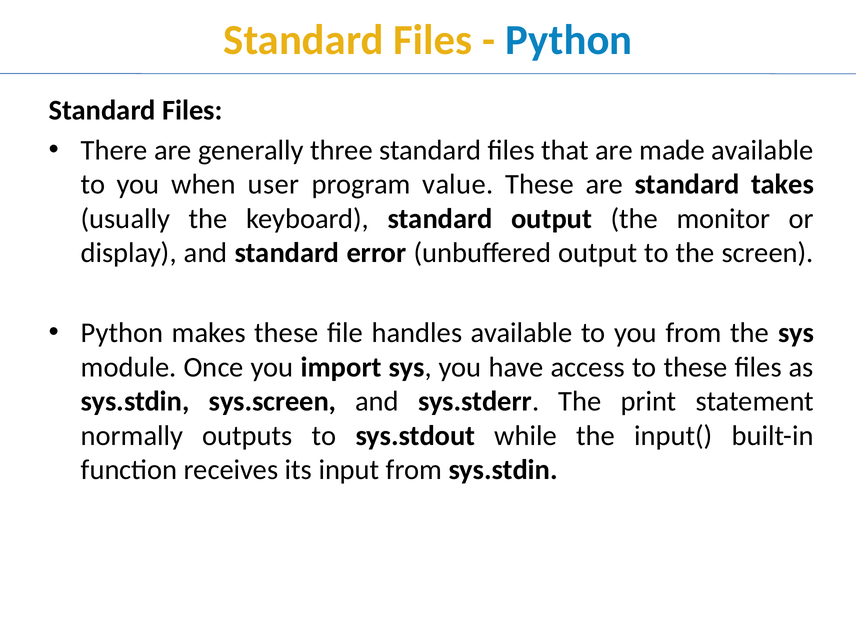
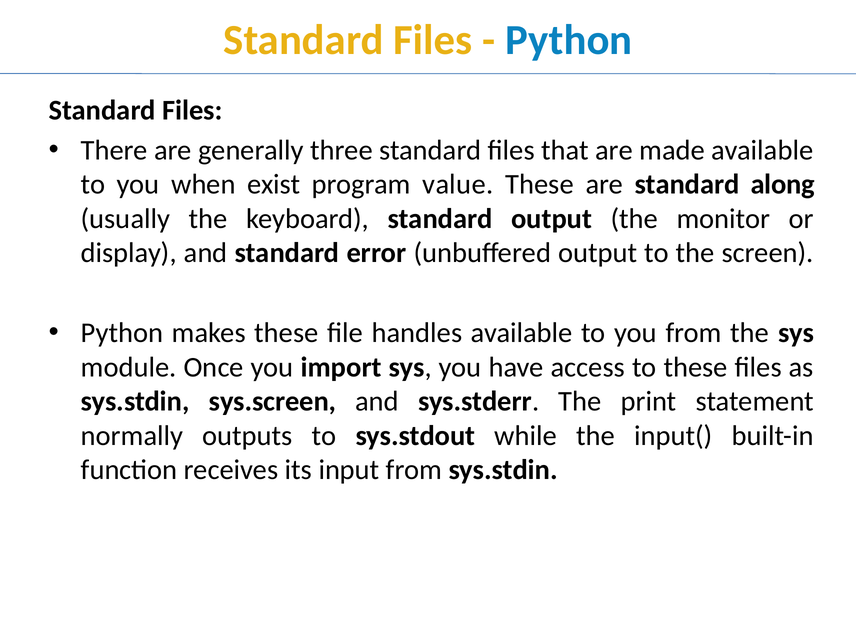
user: user -> exist
takes: takes -> along
